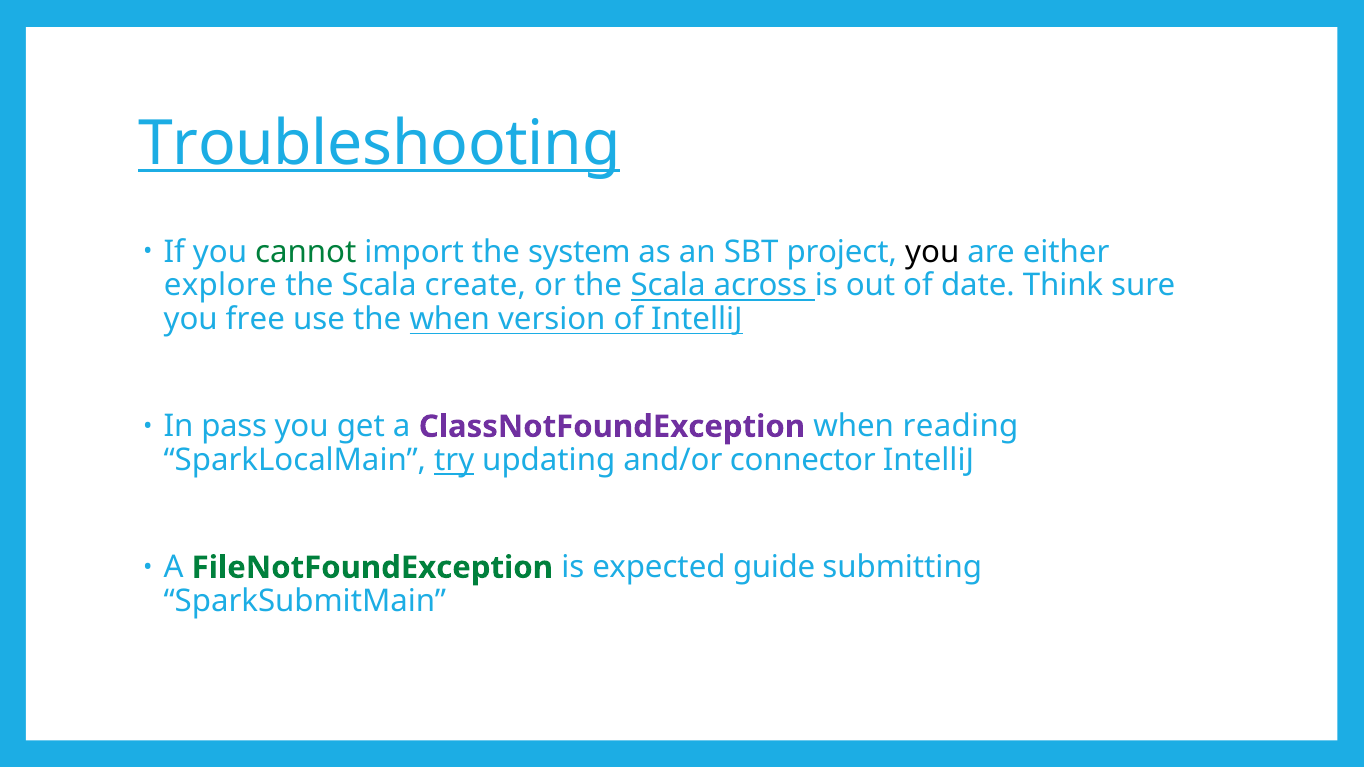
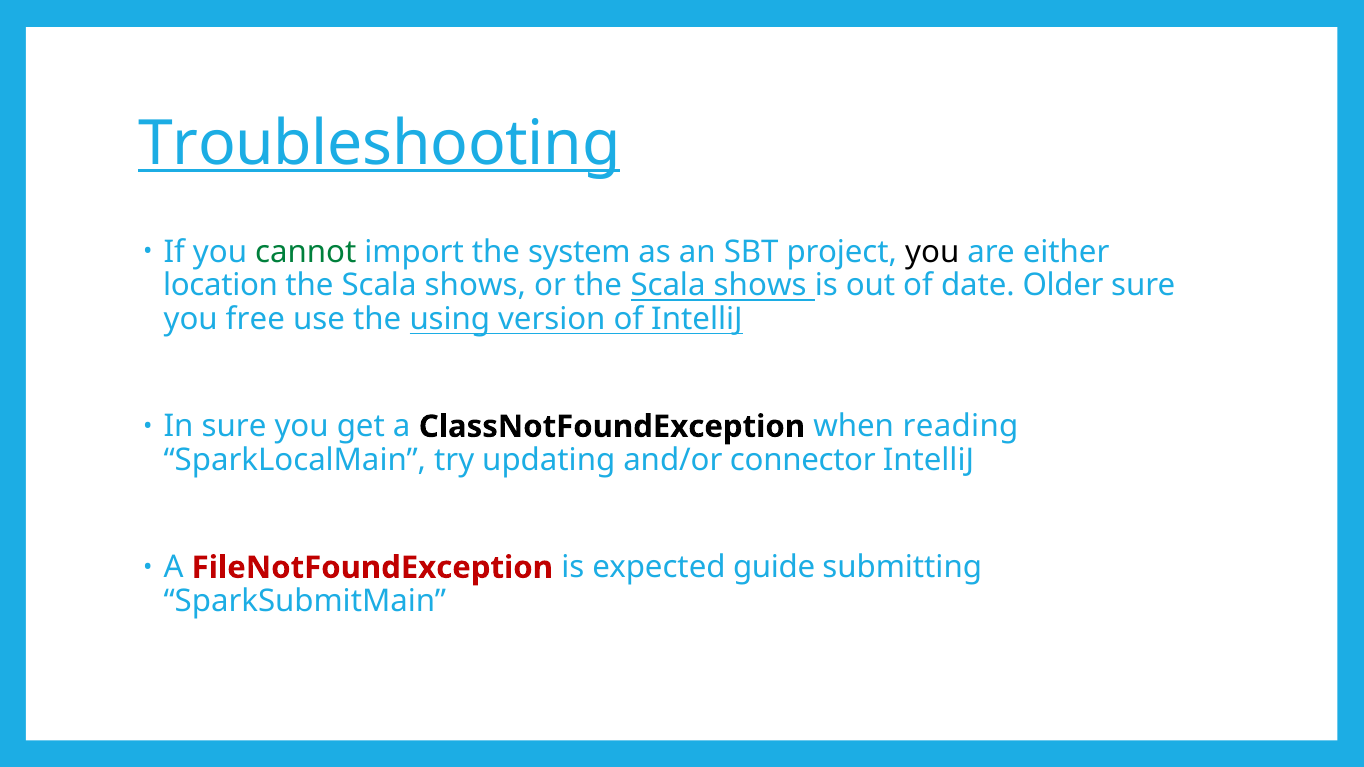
explore: explore -> location
create at (475, 286): create -> shows
or the Scala across: across -> shows
Think: Think -> Older
the when: when -> using
In pass: pass -> sure
ClassNotFoundException colour: purple -> black
try underline: present -> none
FileNotFoundException colour: green -> red
